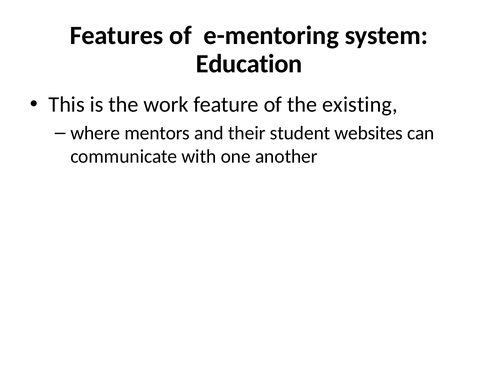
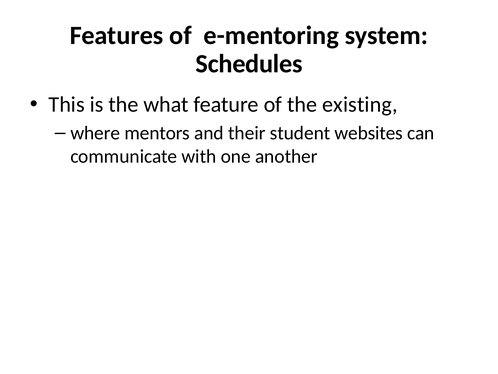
Education: Education -> Schedules
work: work -> what
